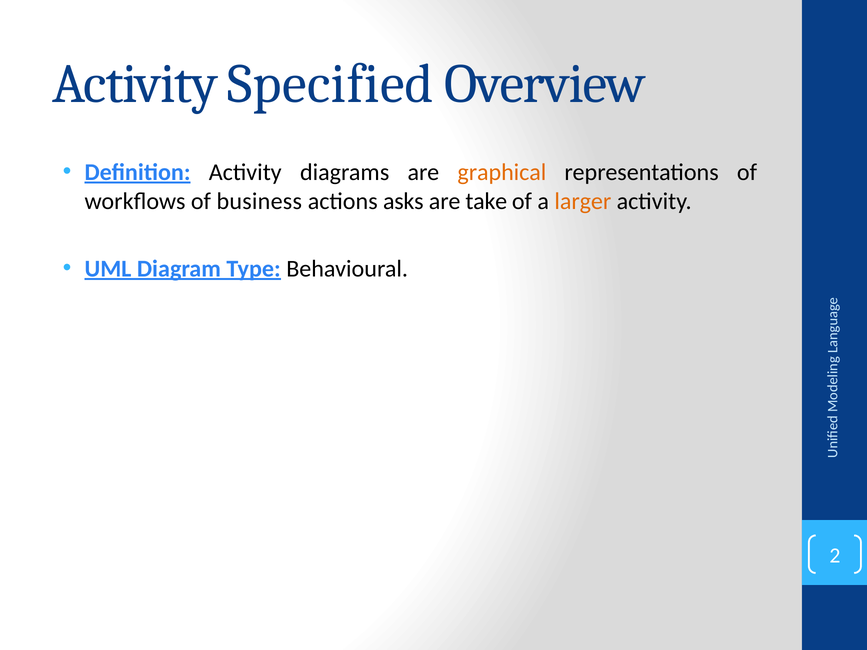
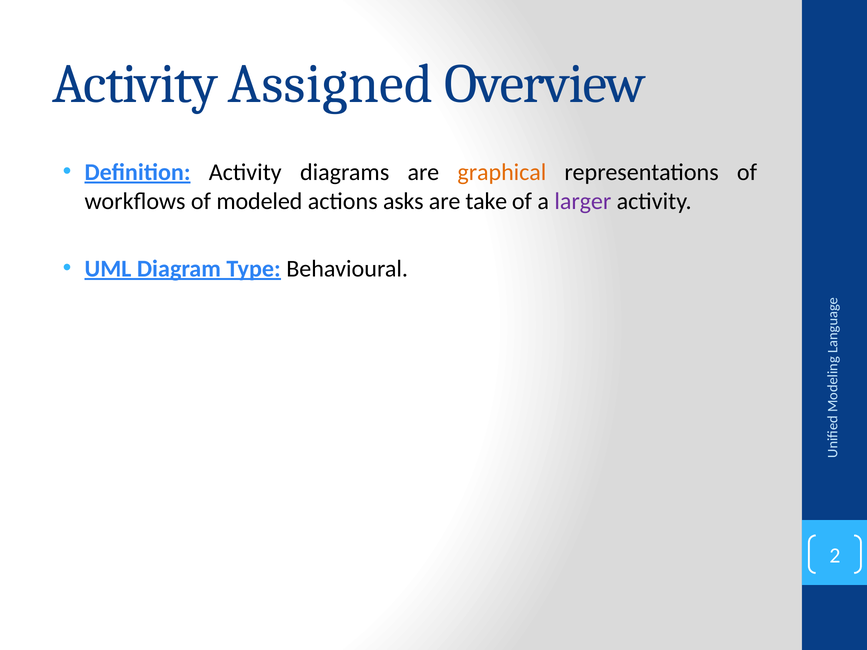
Specified: Specified -> Assigned
business: business -> modeled
larger colour: orange -> purple
